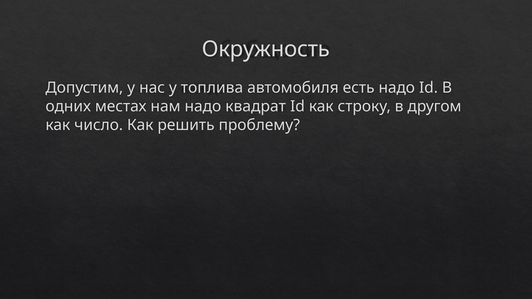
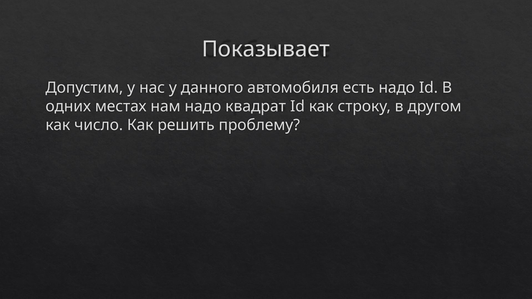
Окружность: Окружность -> Показывает
топлива: топлива -> данного
